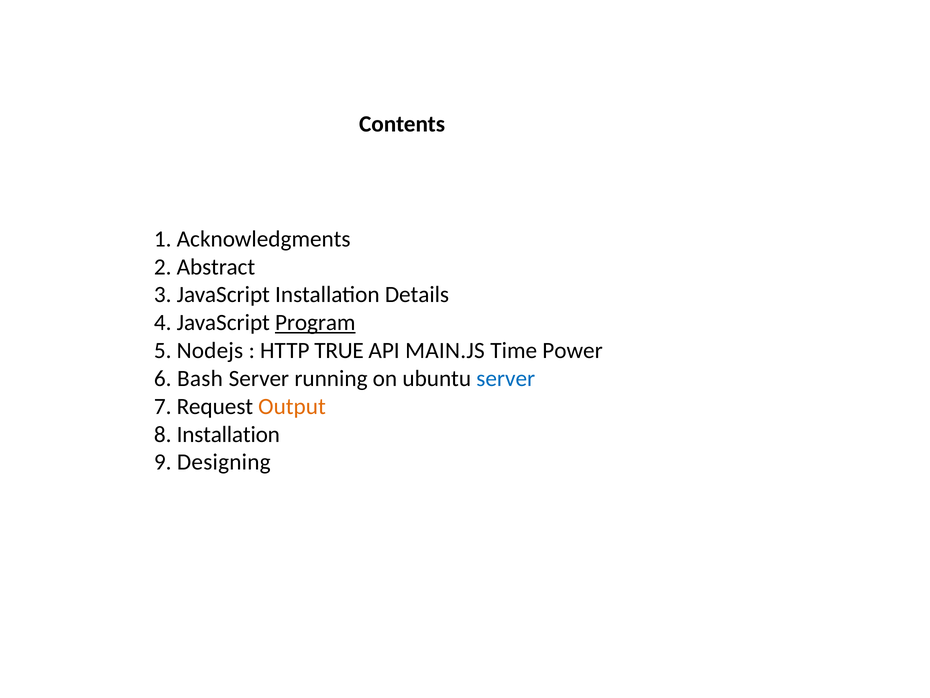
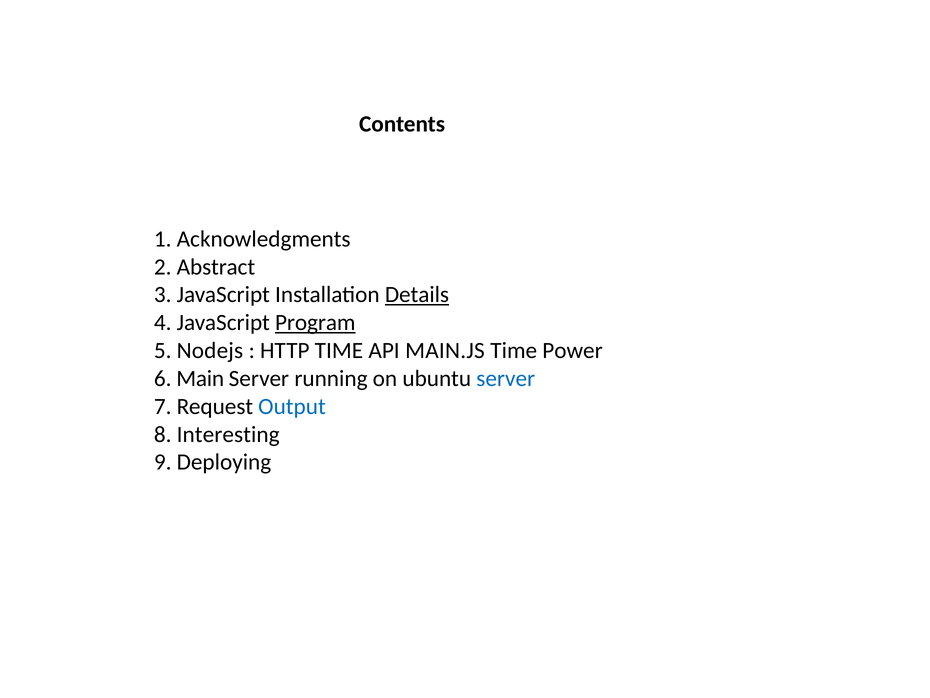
Details underline: none -> present
HTTP TRUE: TRUE -> TIME
Bash: Bash -> Main
Output colour: orange -> blue
8 Installation: Installation -> Interesting
Designing: Designing -> Deploying
